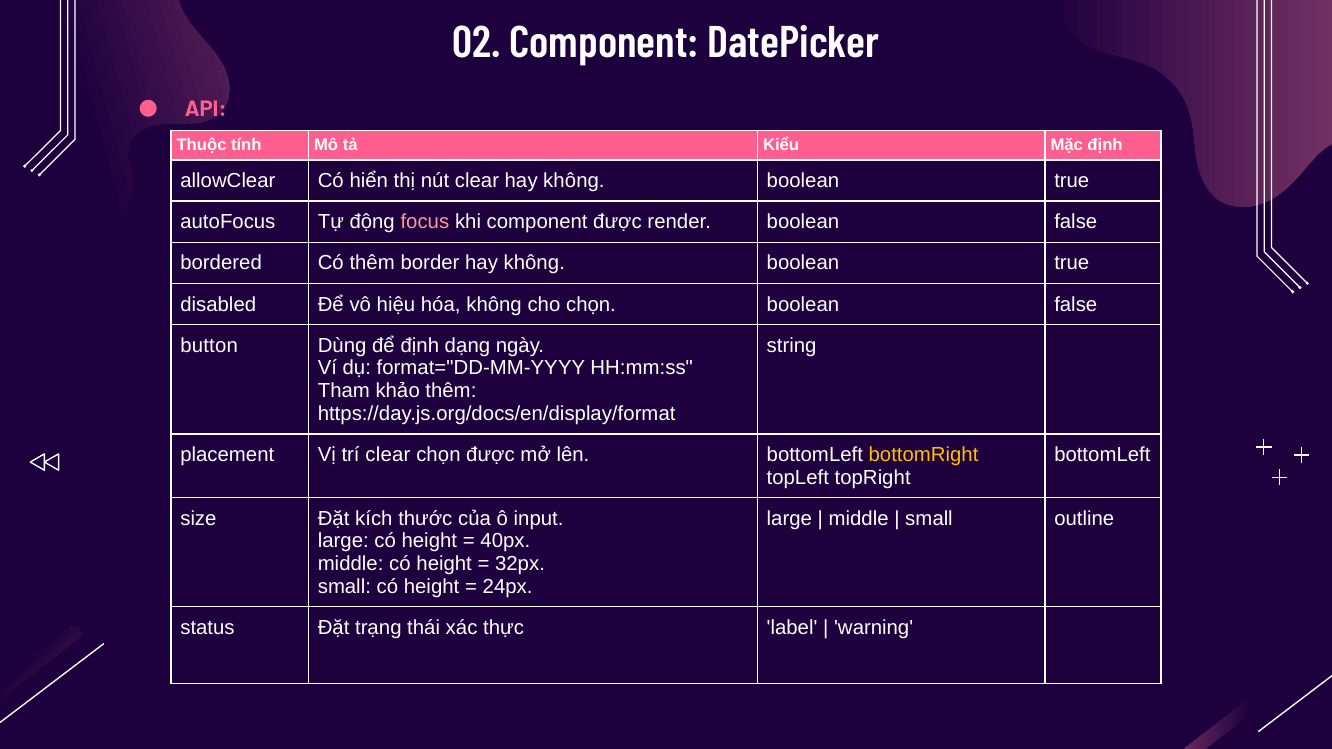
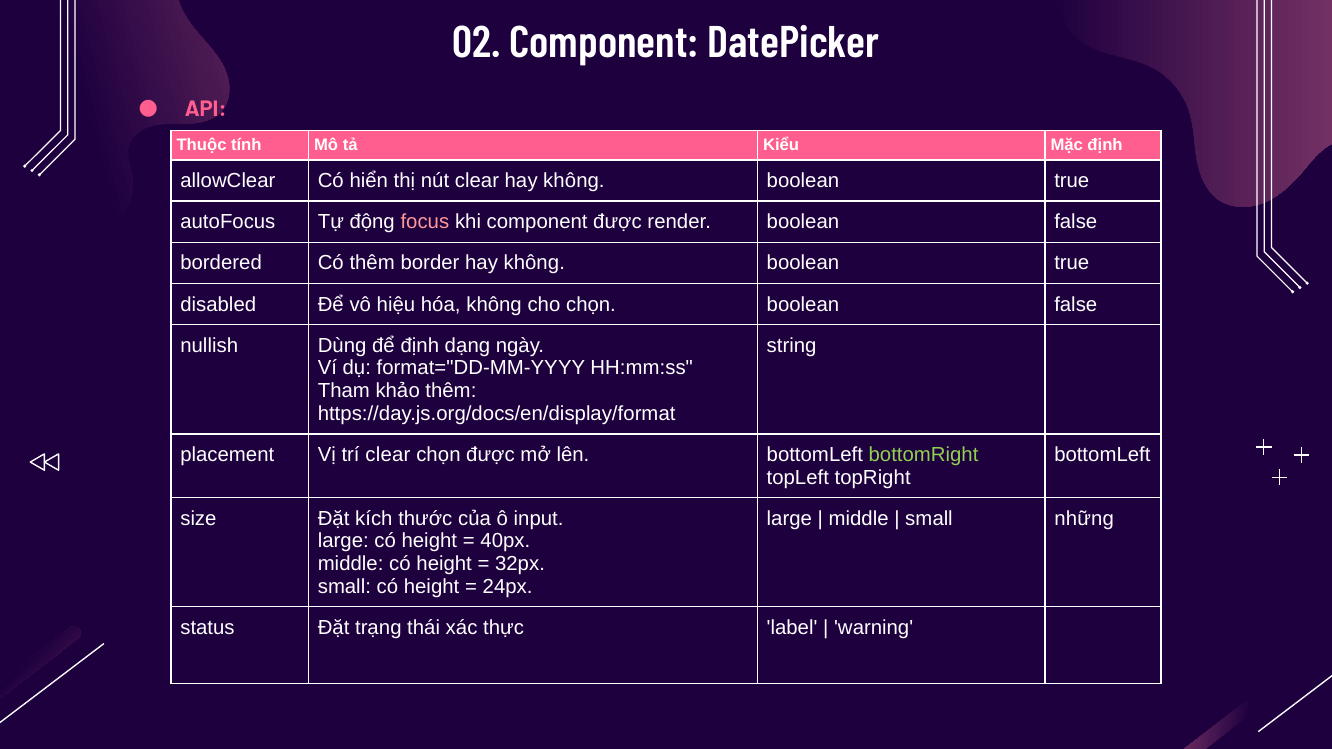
button: button -> nullish
bottomRight colour: yellow -> light green
outline: outline -> những
